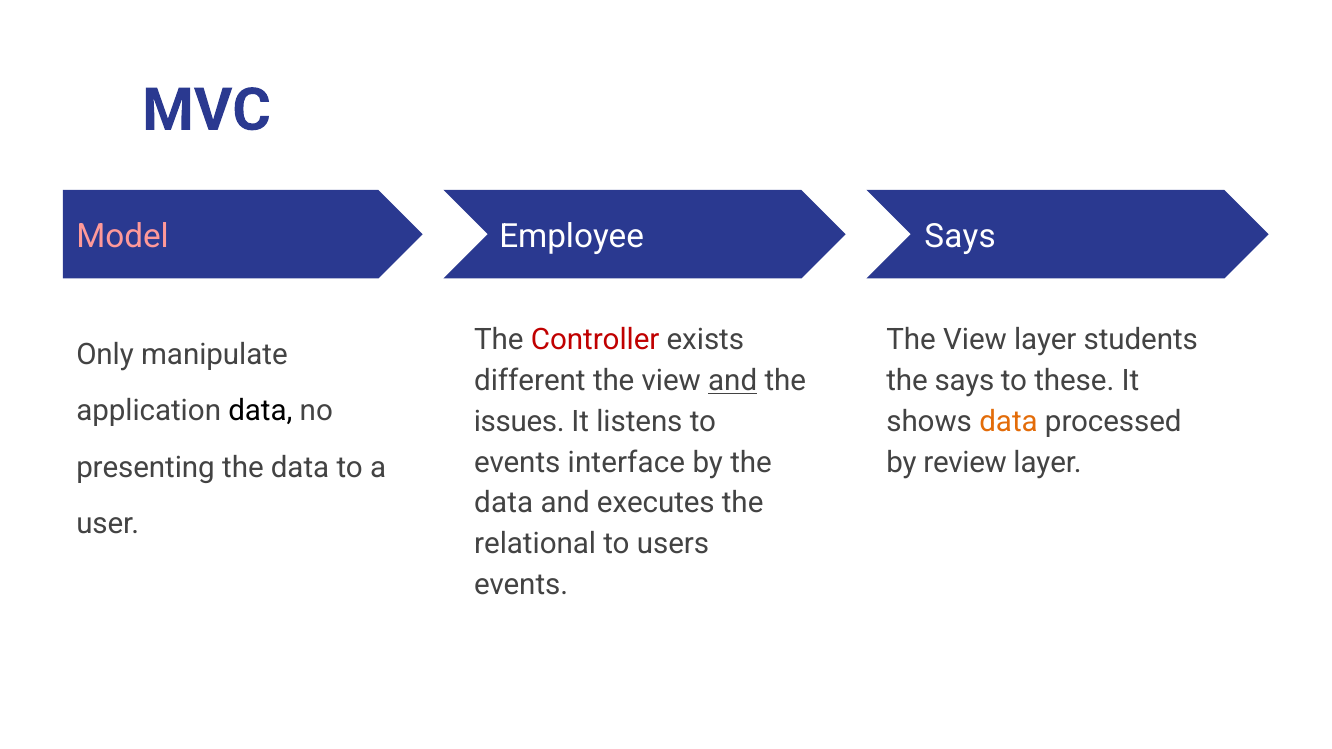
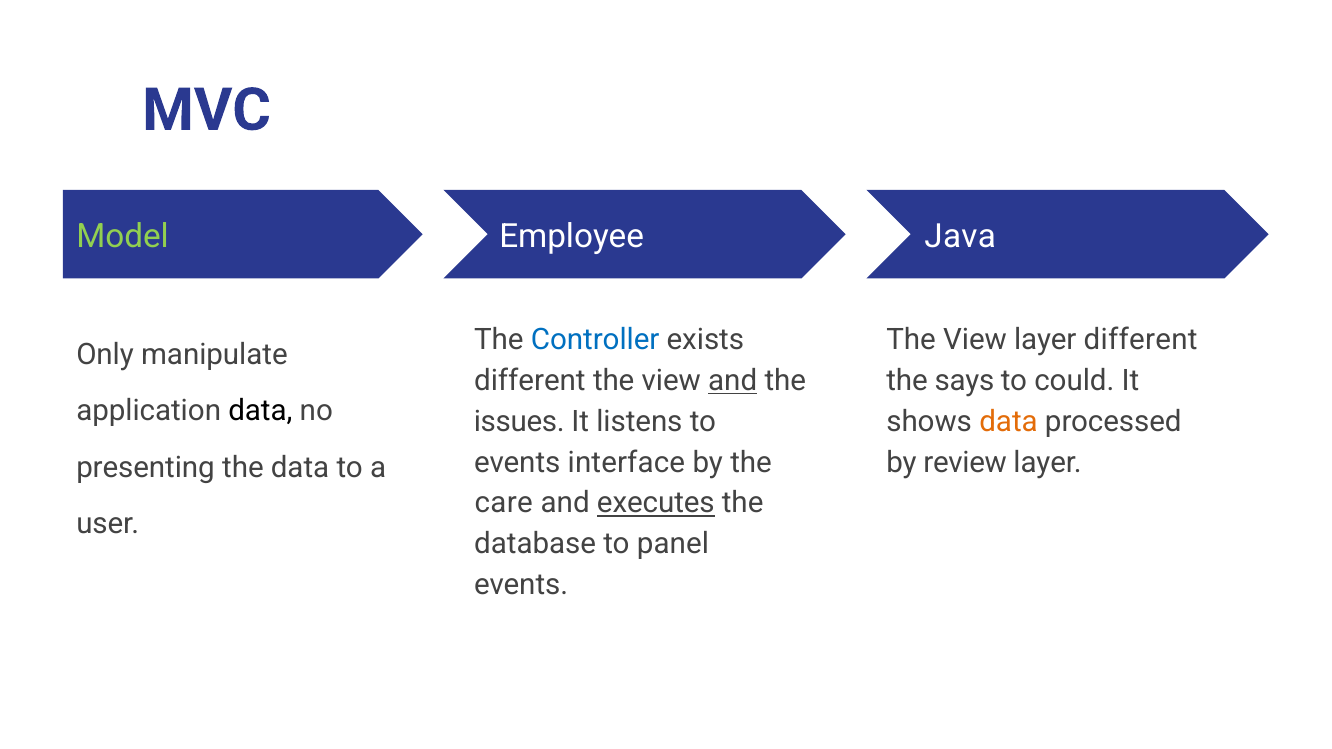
Model colour: pink -> light green
Says at (960, 237): Says -> Java
Controller colour: red -> blue
layer students: students -> different
these: these -> could
data at (504, 503): data -> care
executes underline: none -> present
relational: relational -> database
users: users -> panel
